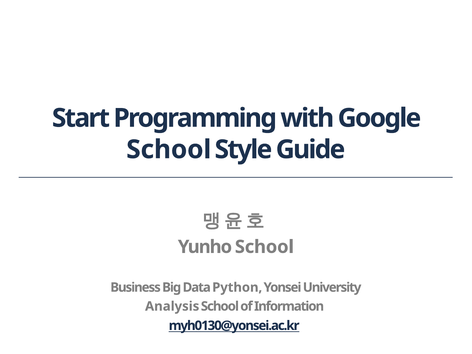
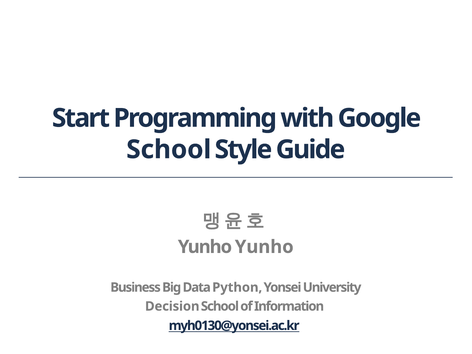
Yunho School: School -> Yunho
Analysis: Analysis -> Decision
